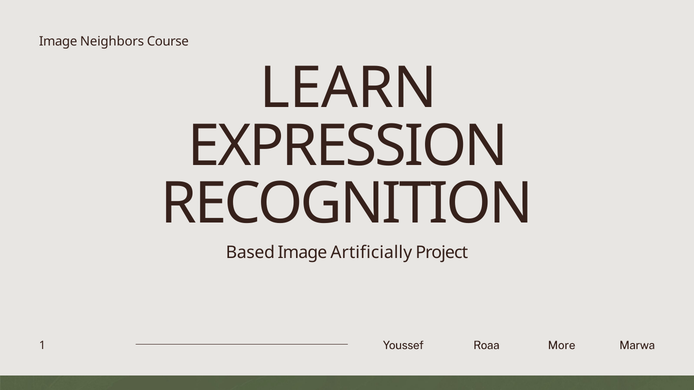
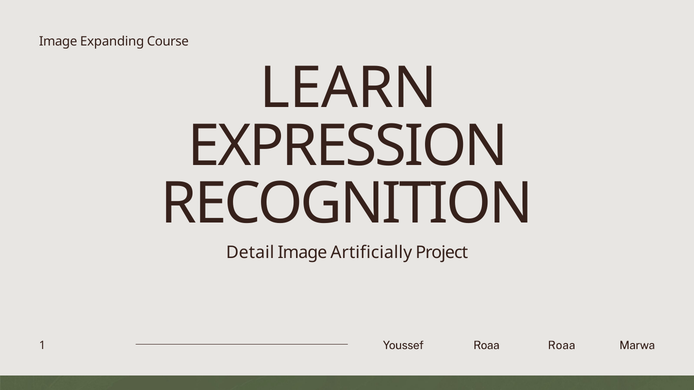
Neighbors: Neighbors -> Expanding
Based: Based -> Detail
Roaa More: More -> Roaa
